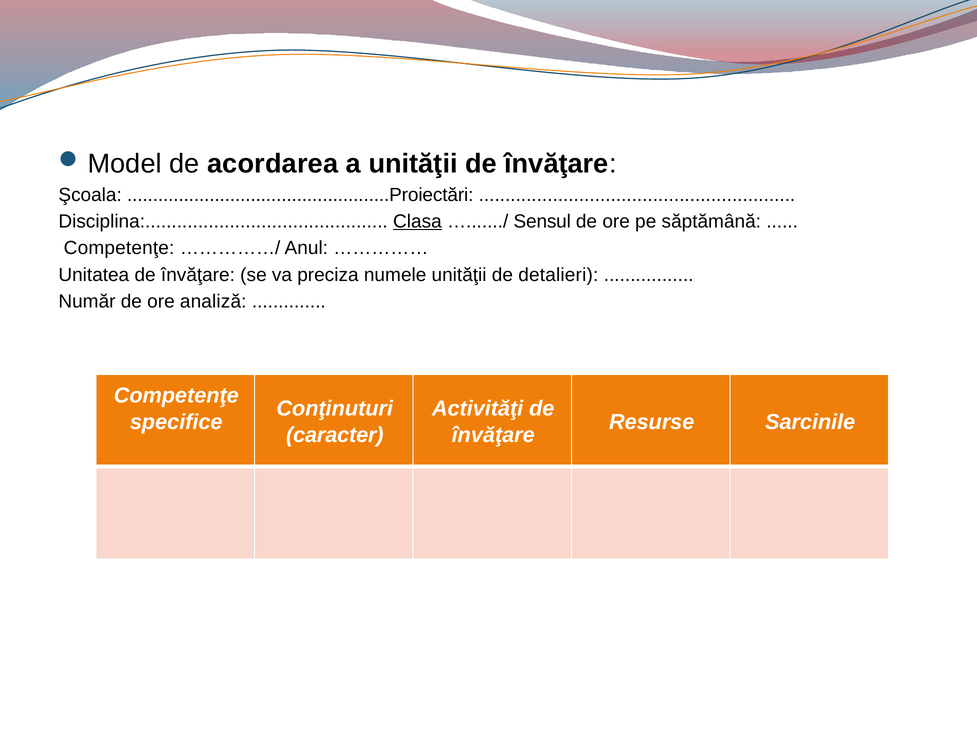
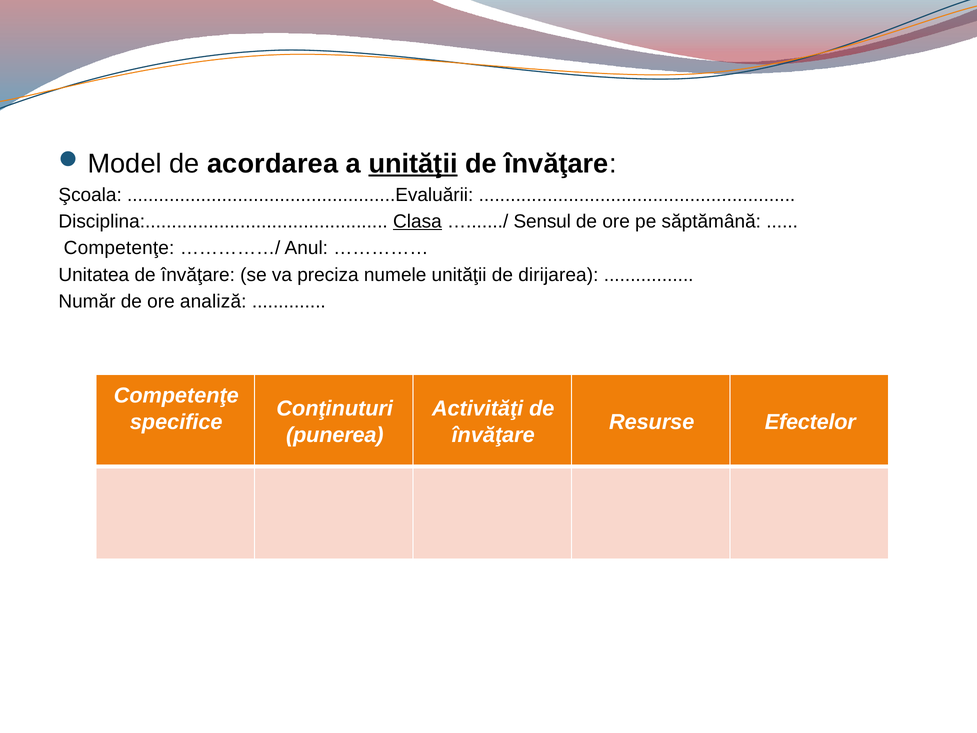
unităţii at (413, 164) underline: none -> present
...................................................Proiectări: ...................................................Proiectări -> ...................................................Evaluării
detalieri: detalieri -> dirijarea
Sarcinile: Sarcinile -> Efectelor
caracter: caracter -> punerea
